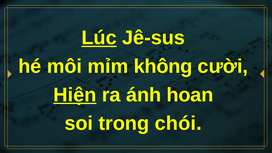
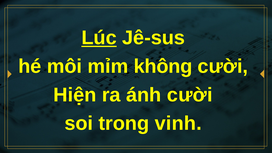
Hiện underline: present -> none
ánh hoan: hoan -> cười
chói: chói -> vinh
